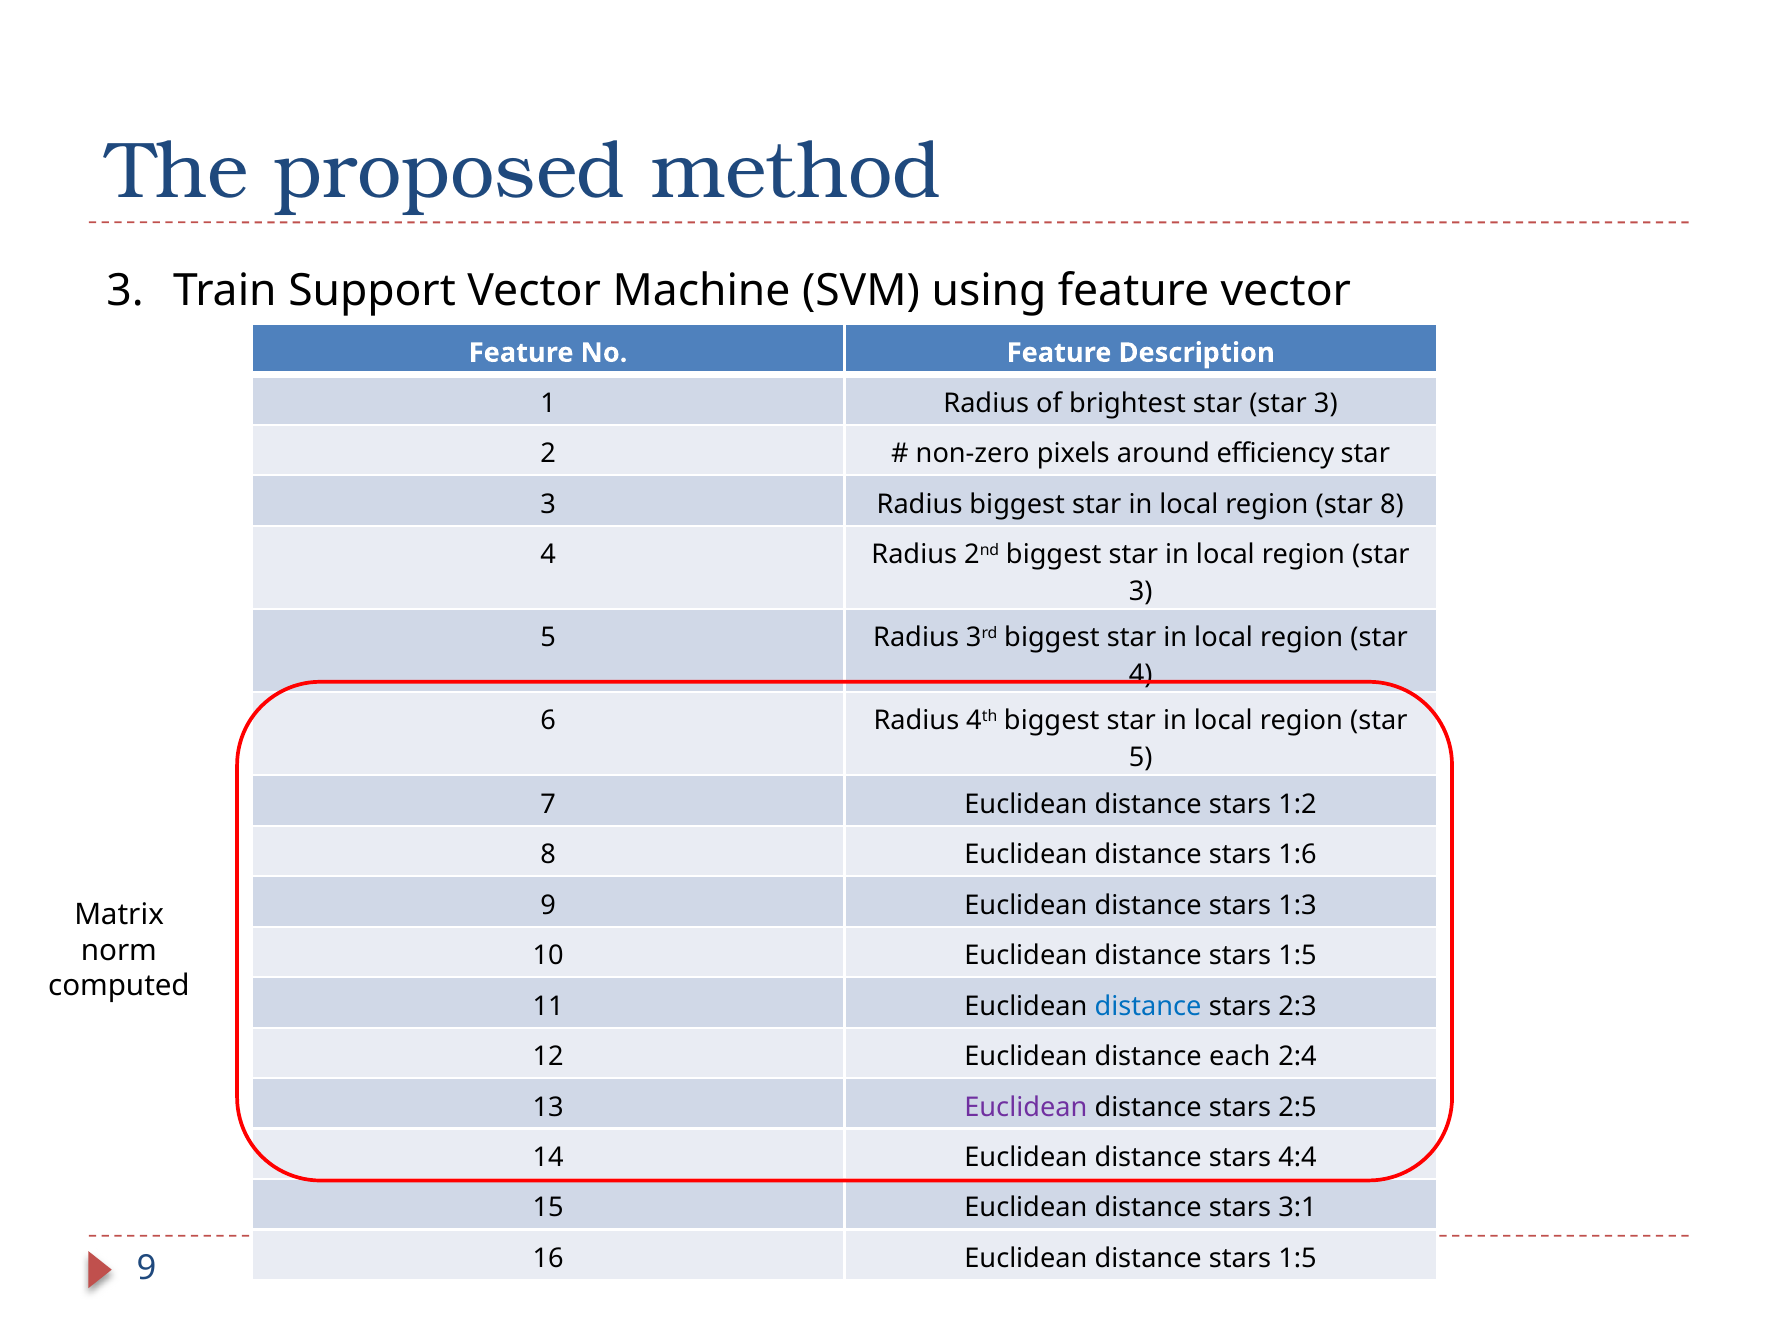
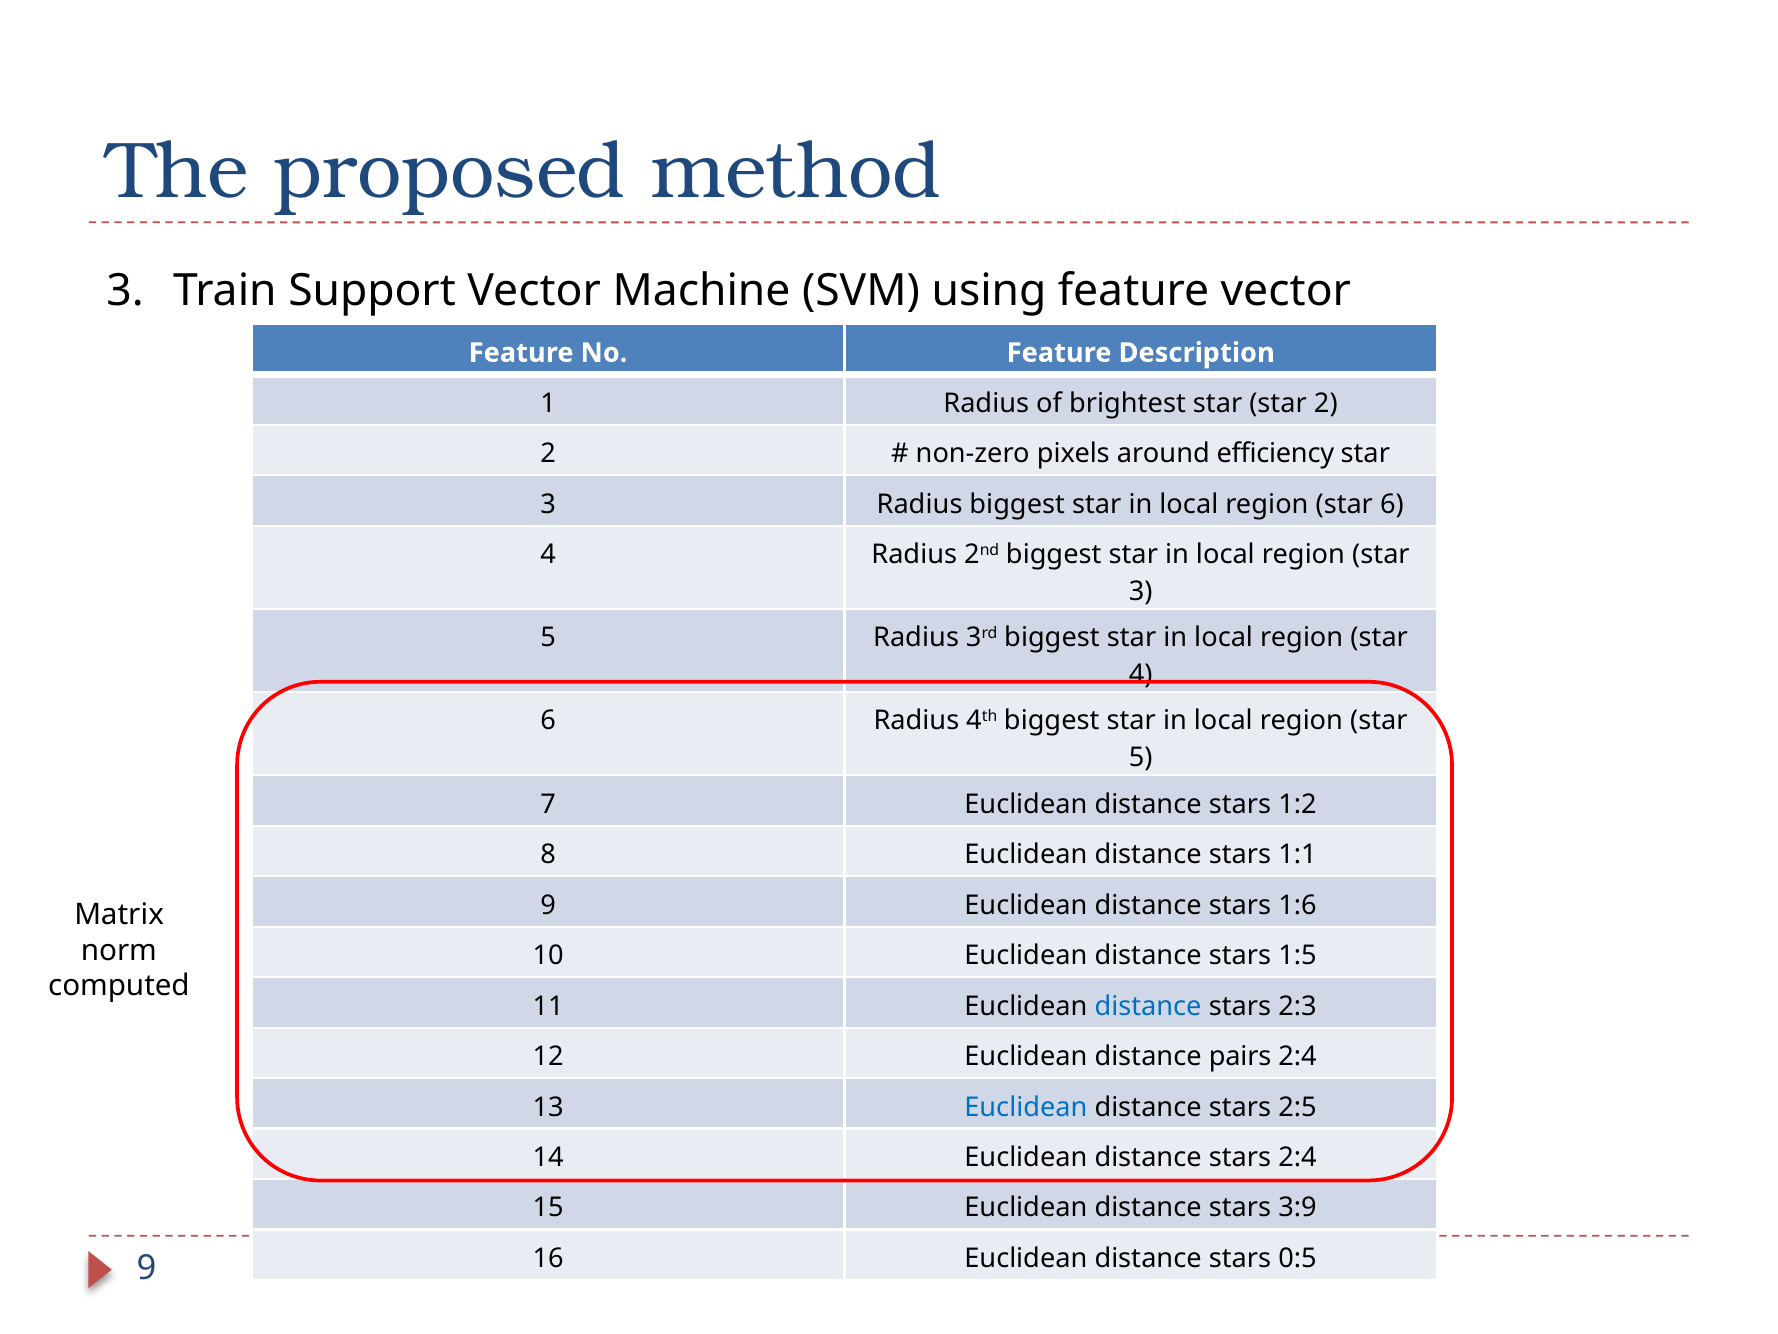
star star 3: 3 -> 2
star 8: 8 -> 6
1:6: 1:6 -> 1:1
1:3: 1:3 -> 1:6
each: each -> pairs
Euclidean at (1026, 1107) colour: purple -> blue
stars 4:4: 4:4 -> 2:4
3:1: 3:1 -> 3:9
1:5 at (1297, 1258): 1:5 -> 0:5
